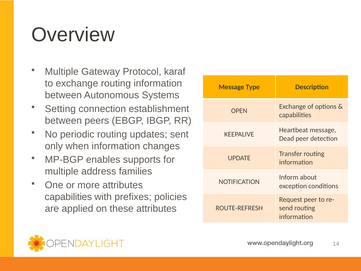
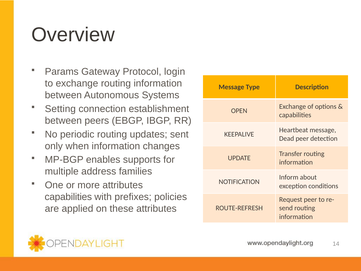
Multiple at (62, 72): Multiple -> Params
karaf: karaf -> login
